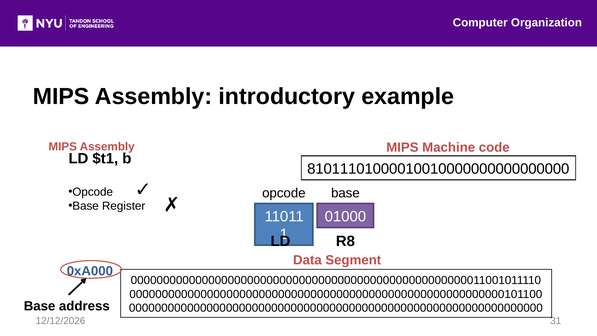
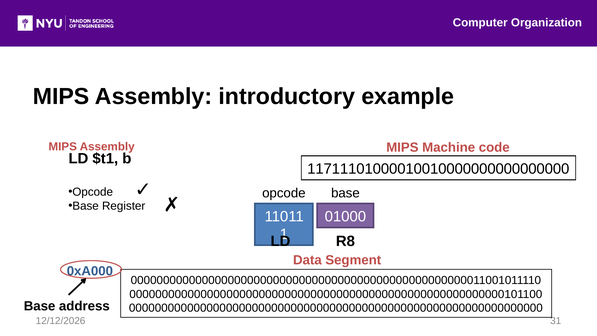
81011101000010010000000000000000: 81011101000010010000000000000000 -> 11711101000010010000000000000000
